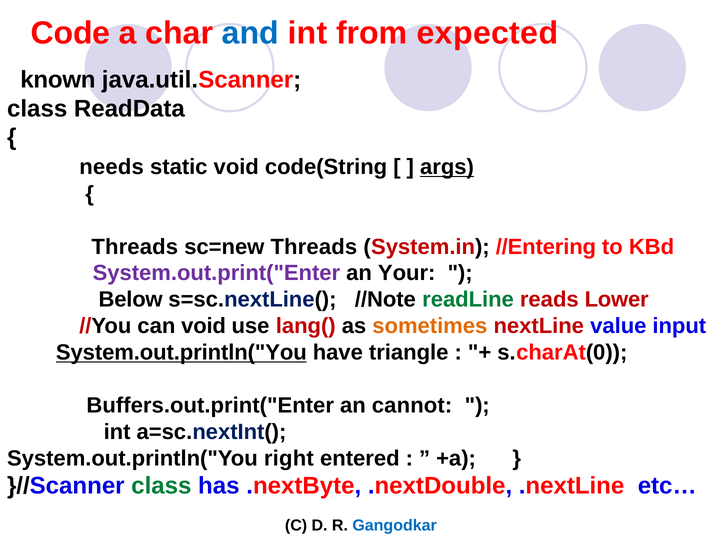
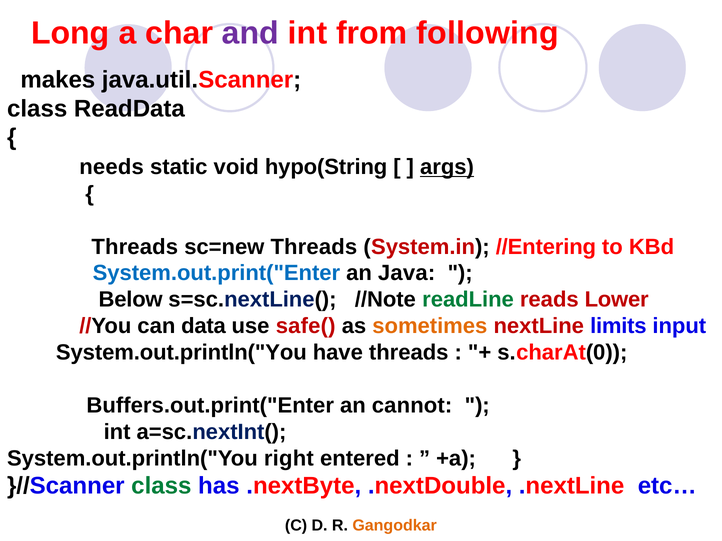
Code: Code -> Long
and colour: blue -> purple
expected: expected -> following
known: known -> makes
code(String: code(String -> hypo(String
System.out.print("Enter colour: purple -> blue
Your: Your -> Java
can void: void -> data
lang(: lang( -> safe(
value: value -> limits
System.out.println("You at (181, 353) underline: present -> none
have triangle: triangle -> threads
Gangodkar colour: blue -> orange
